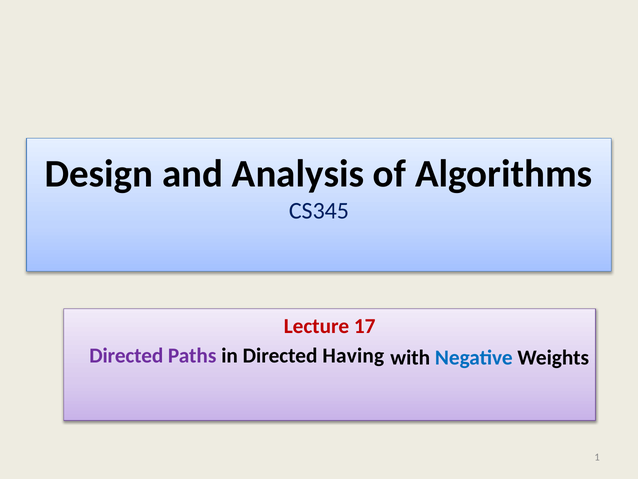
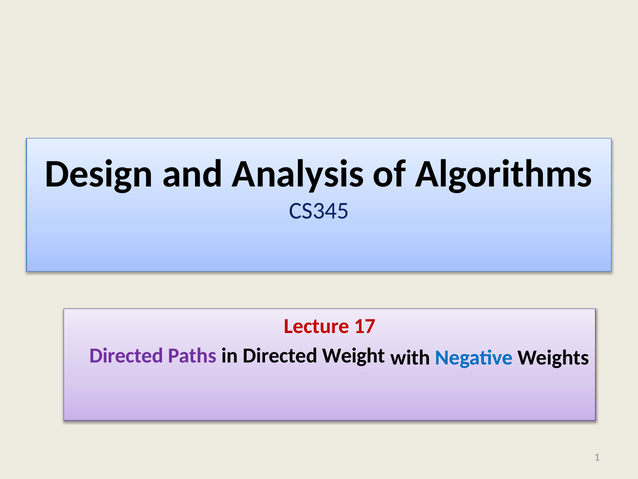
Having: Having -> Weight
